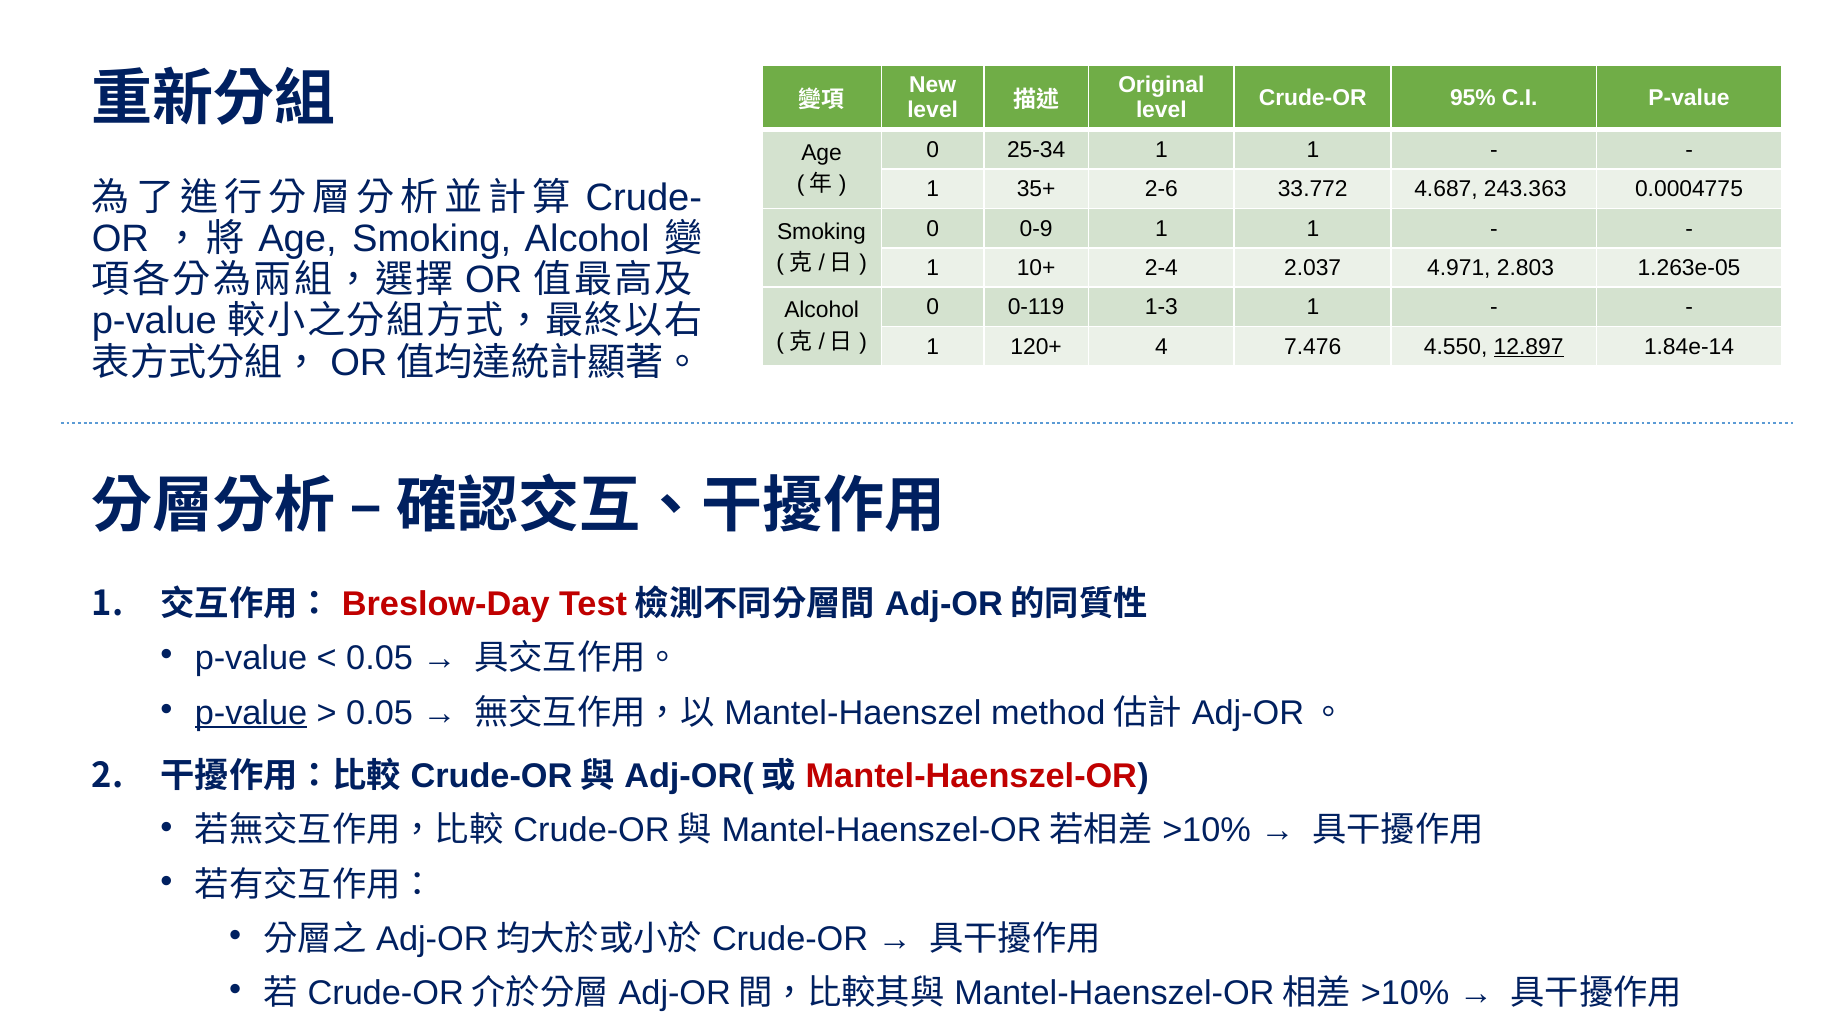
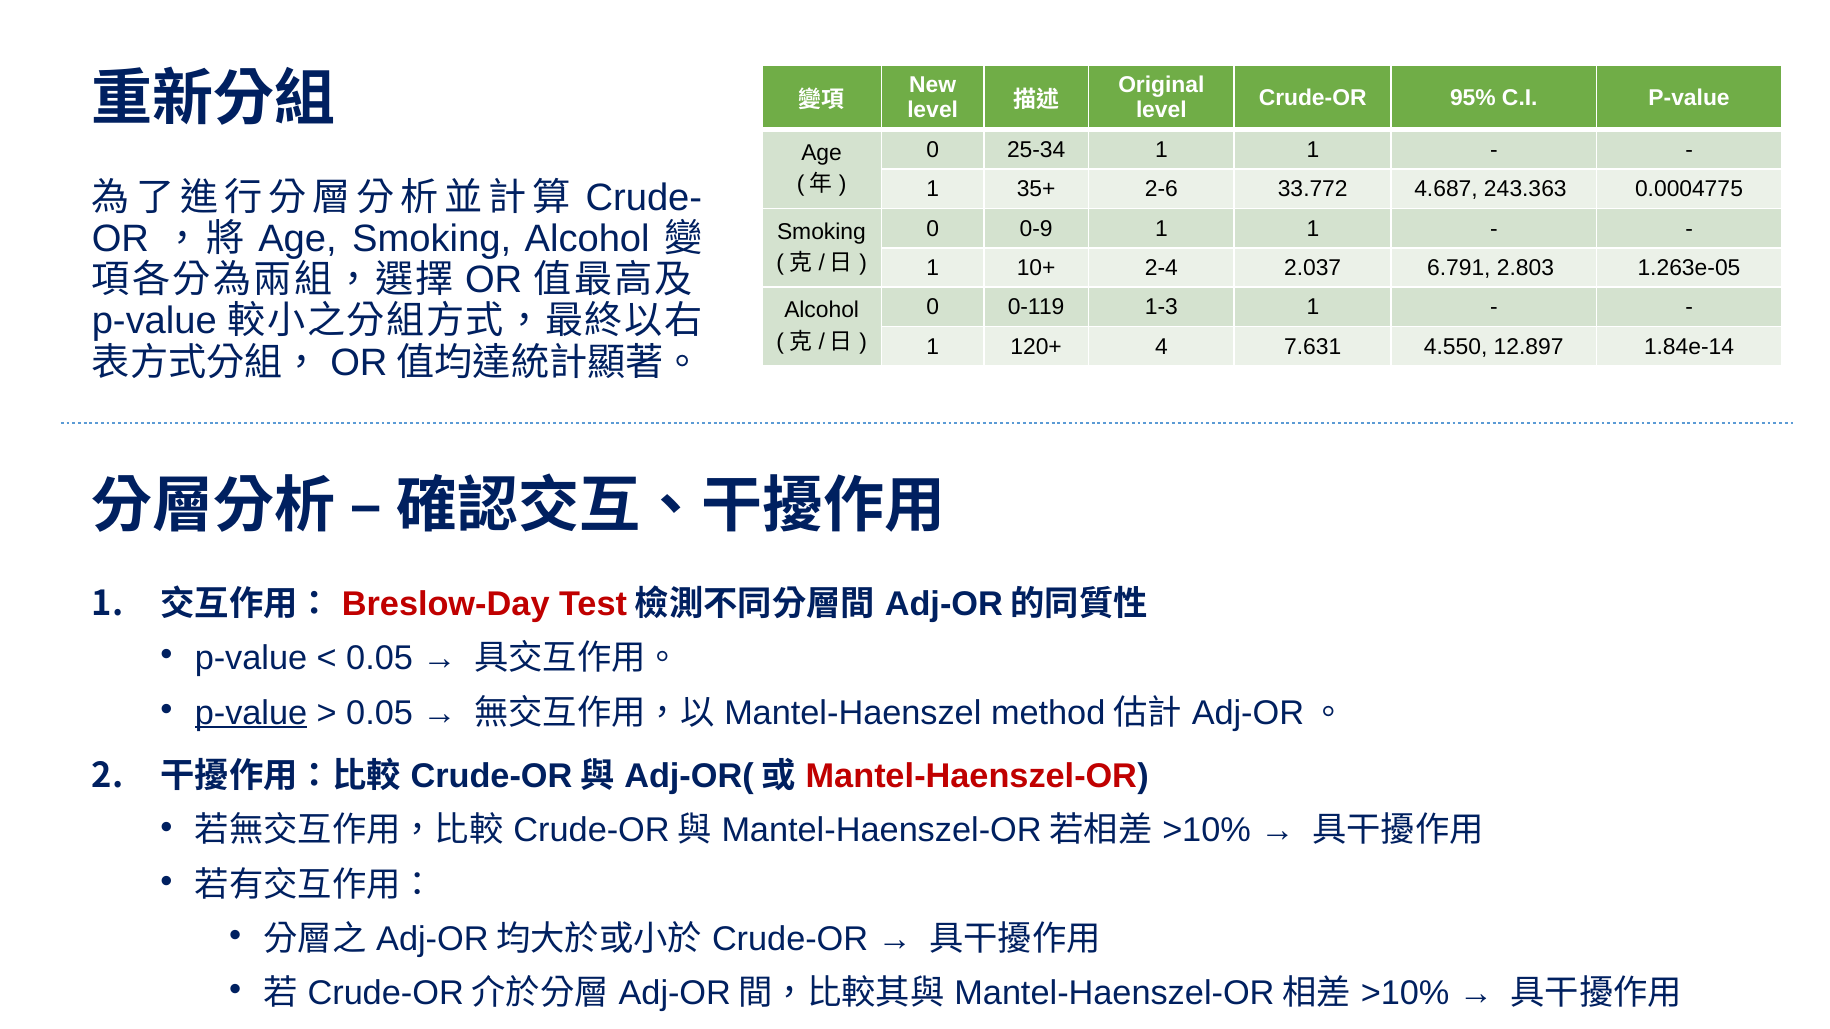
4.971: 4.971 -> 6.791
7.476: 7.476 -> 7.631
12.897 underline: present -> none
